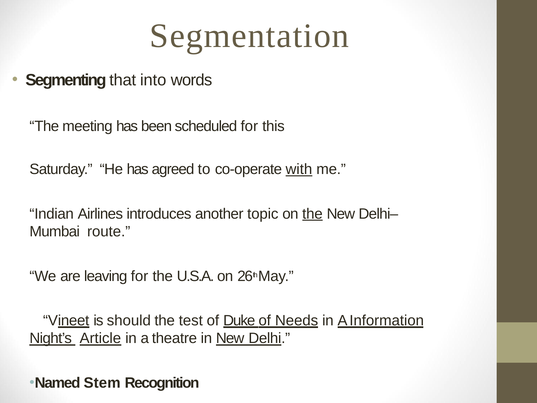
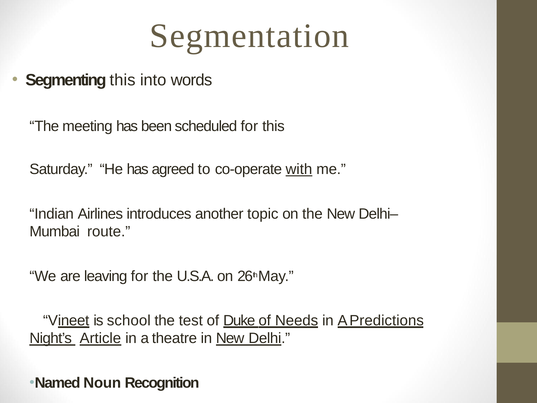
Segmenting that: that -> this
the at (312, 214) underline: present -> none
should: should -> school
Information: Information -> Predictions
Stem: Stem -> Noun
